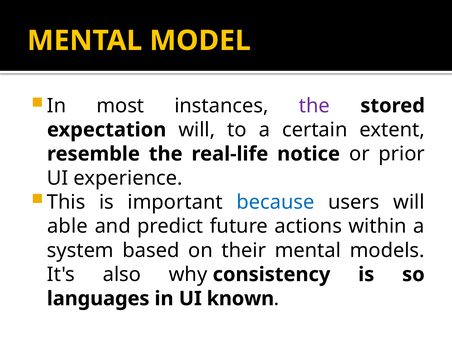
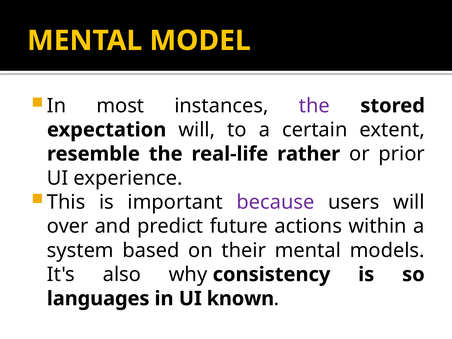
notice: notice -> rather
because colour: blue -> purple
able: able -> over
